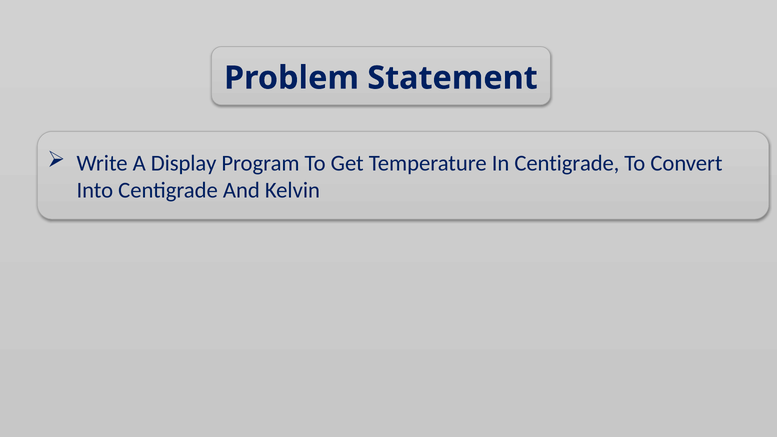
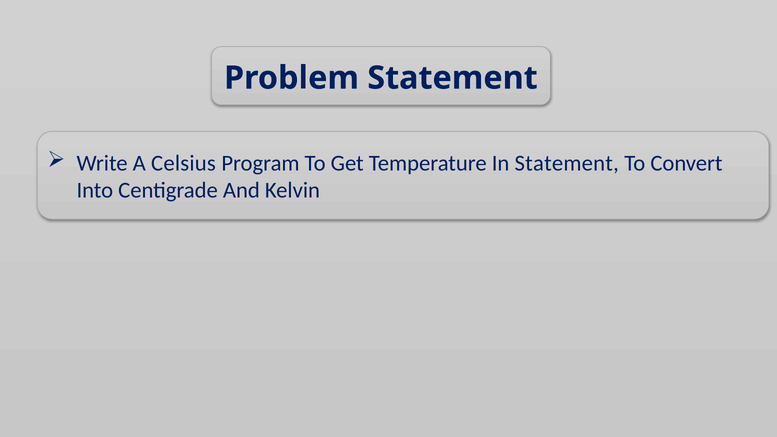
Display: Display -> Celsius
In Centigrade: Centigrade -> Statement
